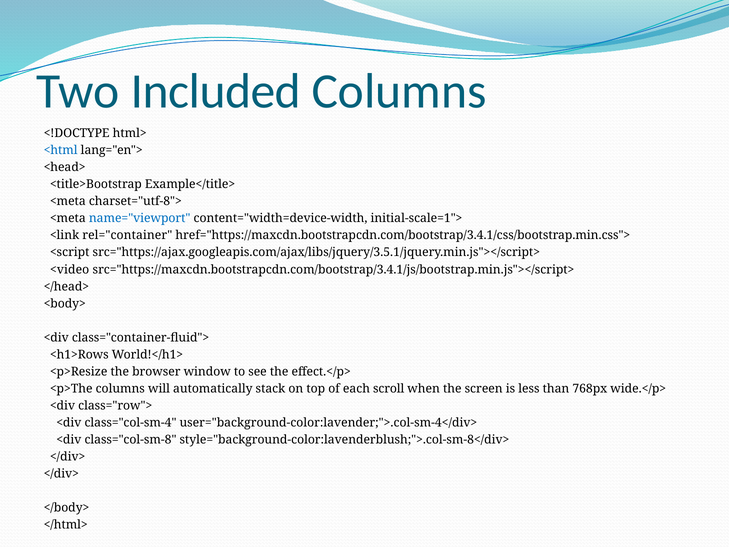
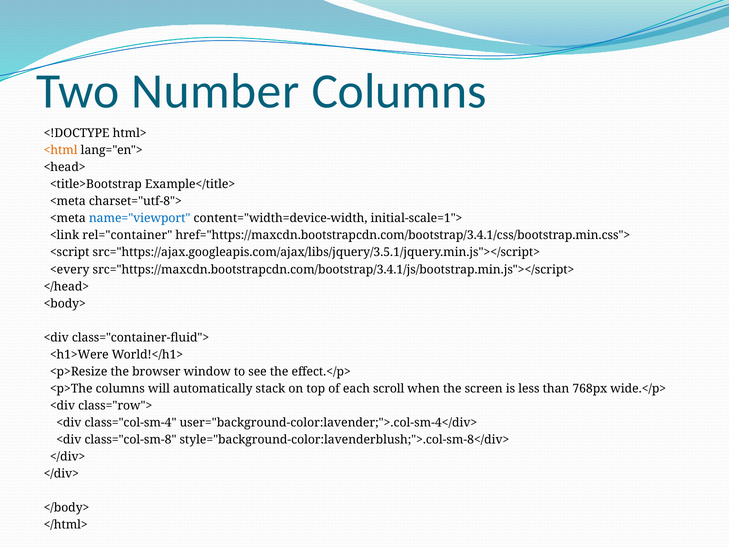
Included: Included -> Number
<html colour: blue -> orange
<video: <video -> <every
<h1>Rows: <h1>Rows -> <h1>Were
